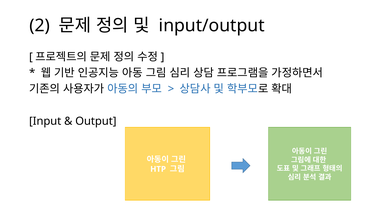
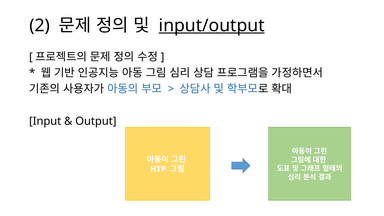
input/output underline: none -> present
